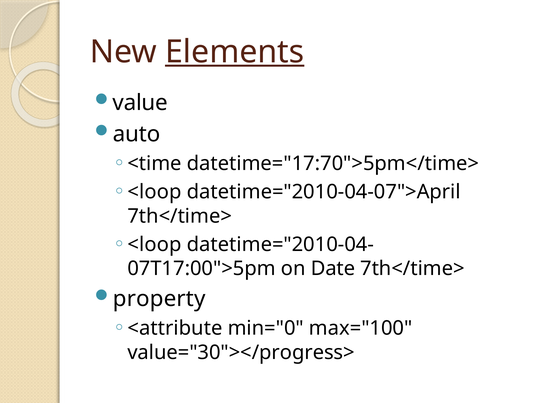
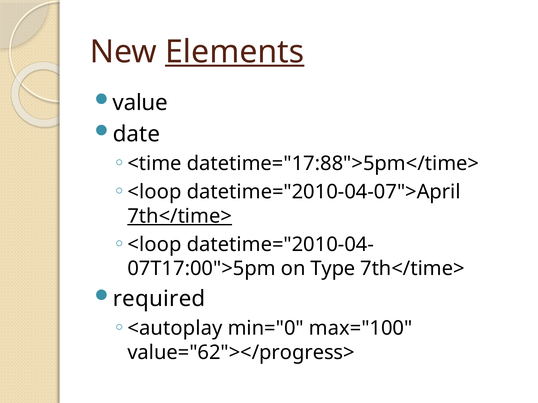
auto: auto -> date
datetime="17:70">5pm</time>: datetime="17:70">5pm</time> -> datetime="17:88">5pm</time>
7th</time> at (180, 216) underline: none -> present
Date: Date -> Type
property: property -> required
<attribute: <attribute -> <autoplay
value="30"></progress>: value="30"></progress> -> value="62"></progress>
